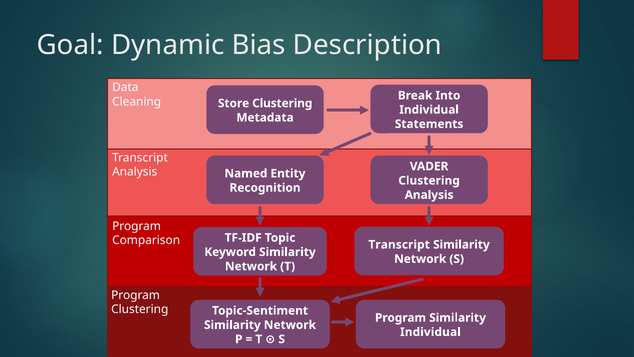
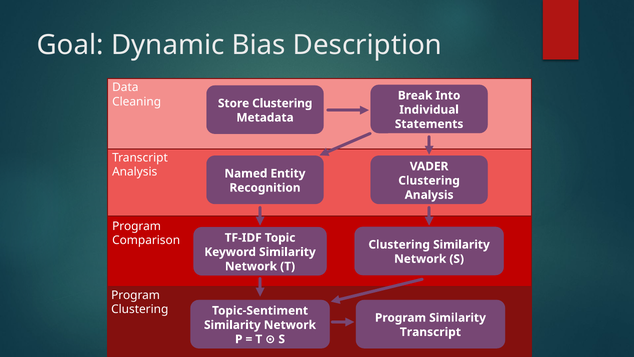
Transcript at (399, 244): Transcript -> Clustering
Individual at (430, 332): Individual -> Transcript
